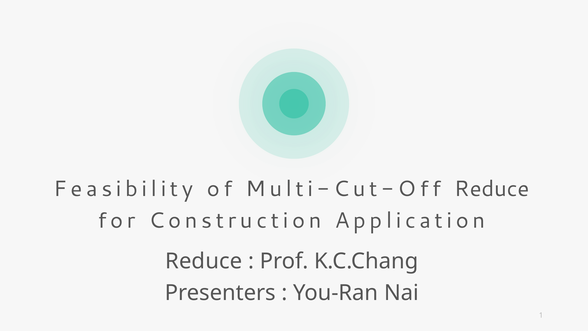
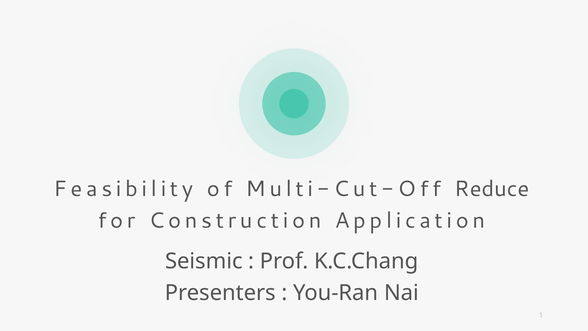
Reduce at (204, 261): Reduce -> Seismic
